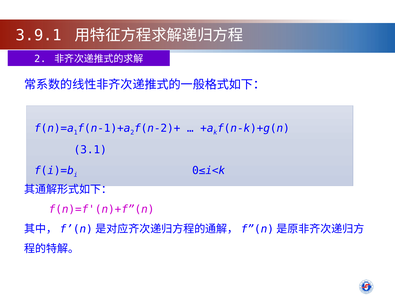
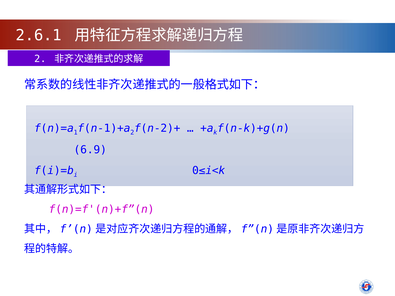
3.9.1: 3.9.1 -> 2.6.1
3.1: 3.1 -> 6.9
